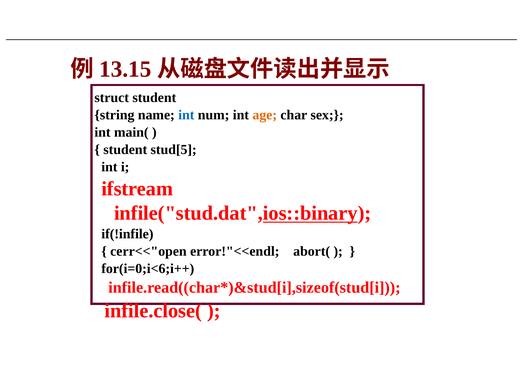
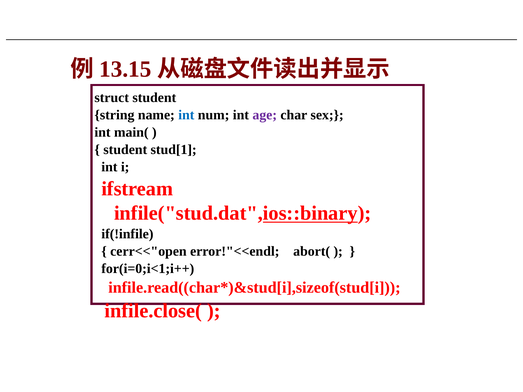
age colour: orange -> purple
stud[5: stud[5 -> stud[1
for(i=0;i<6;i++: for(i=0;i<6;i++ -> for(i=0;i<1;i++
